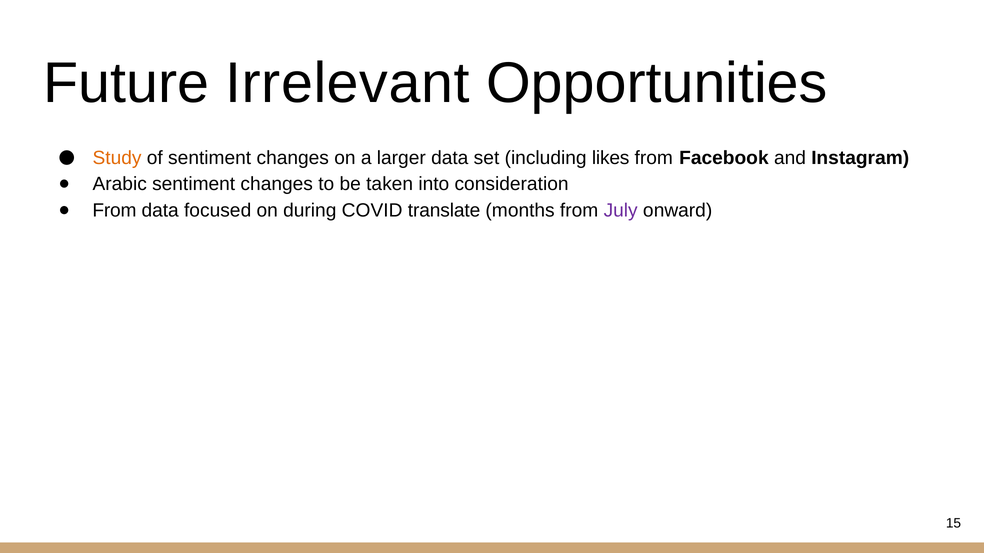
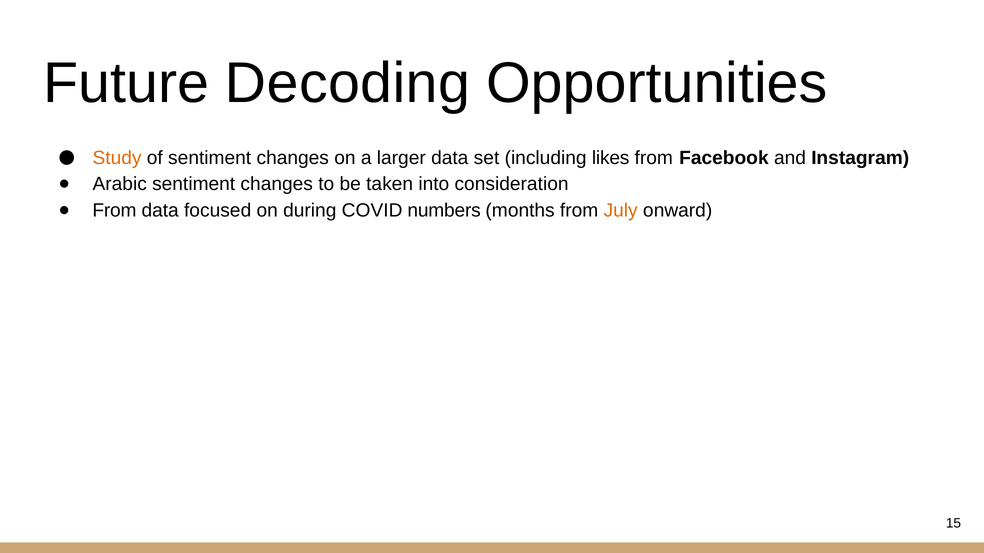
Irrelevant: Irrelevant -> Decoding
translate: translate -> numbers
July colour: purple -> orange
